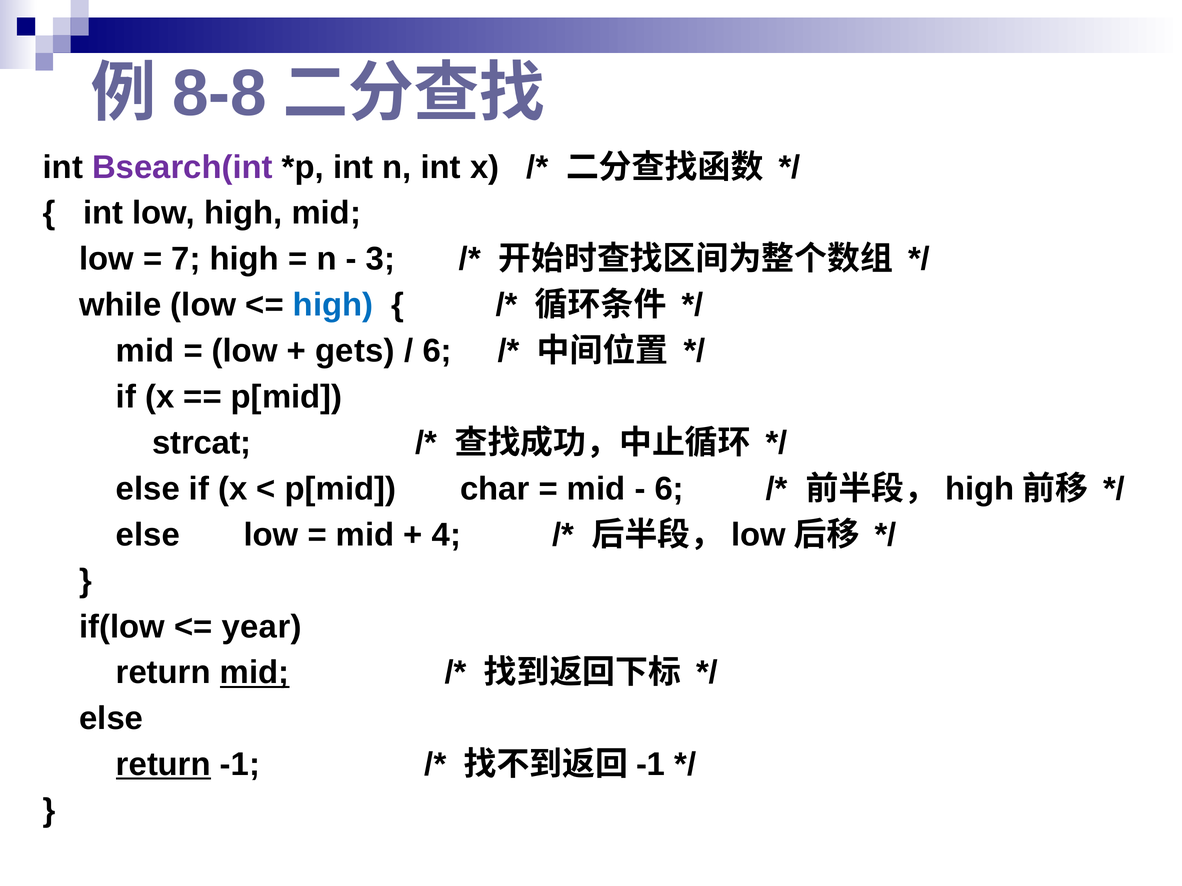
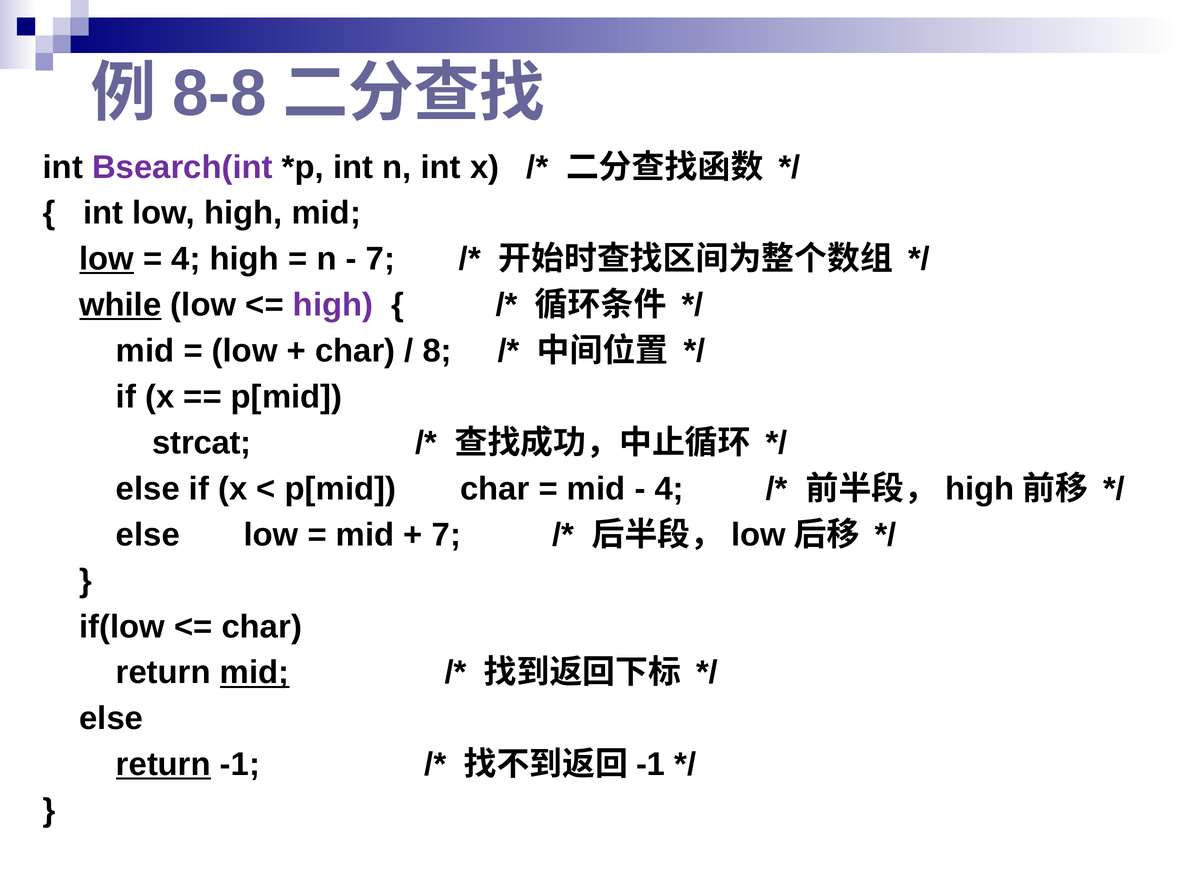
low at (107, 259) underline: none -> present
7 at (186, 259): 7 -> 4
3 at (380, 259): 3 -> 7
while underline: none -> present
high at (333, 305) colour: blue -> purple
gets at (355, 351): gets -> char
6 at (437, 351): 6 -> 8
6 at (669, 489): 6 -> 4
4 at (446, 535): 4 -> 7
year at (262, 627): year -> char
